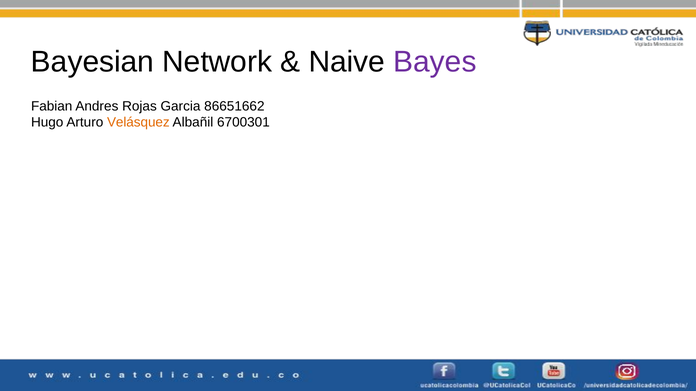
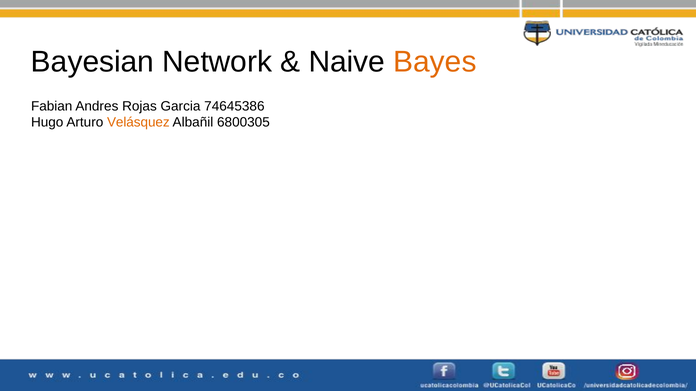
Bayes colour: purple -> orange
86651662: 86651662 -> 74645386
6700301: 6700301 -> 6800305
